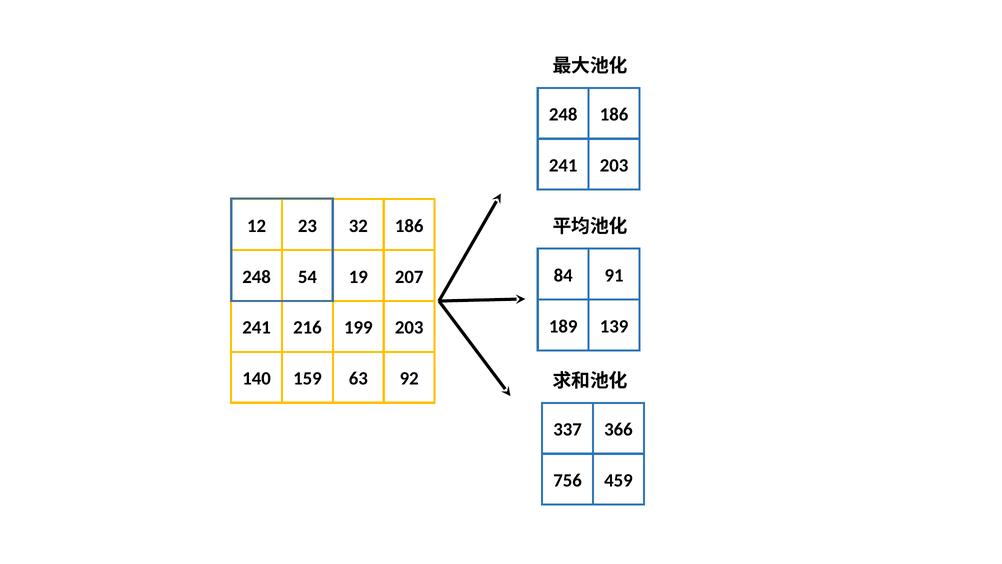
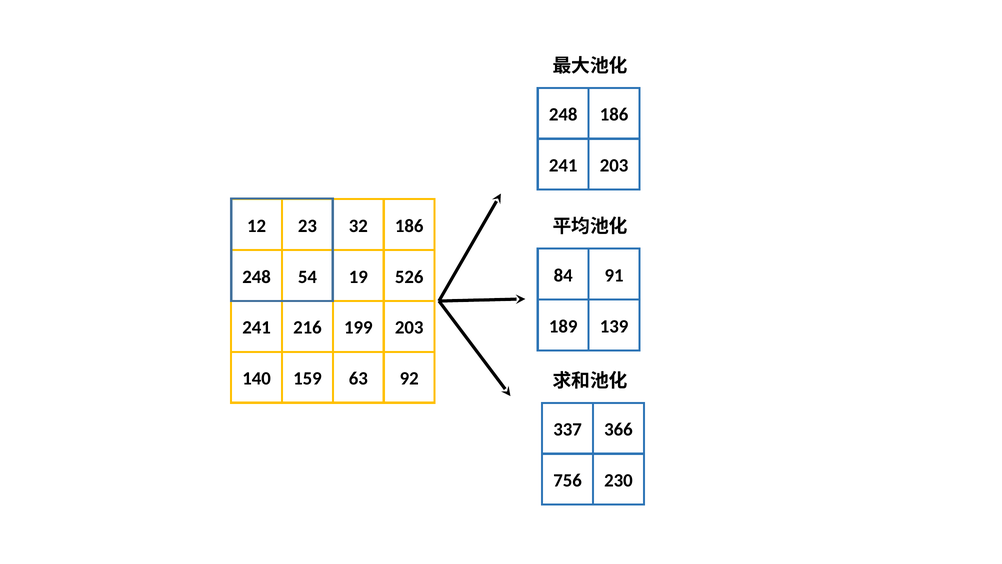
207: 207 -> 526
459: 459 -> 230
